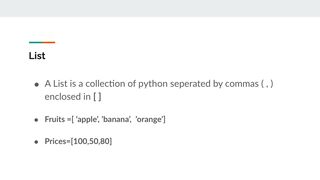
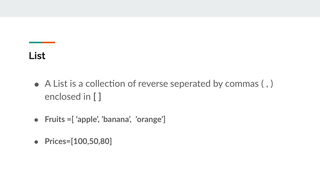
python: python -> reverse
